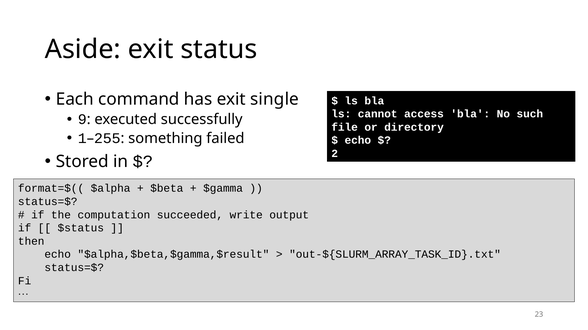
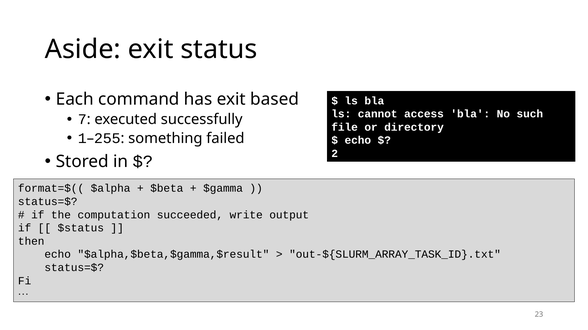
single: single -> based
9: 9 -> 7
